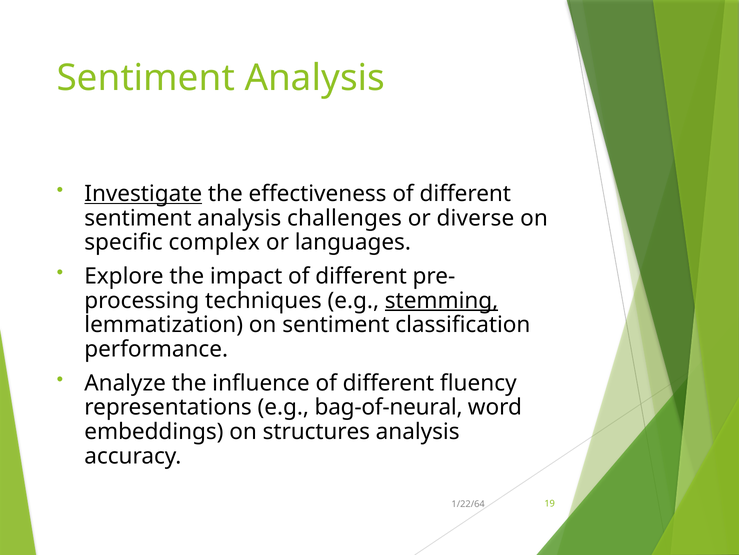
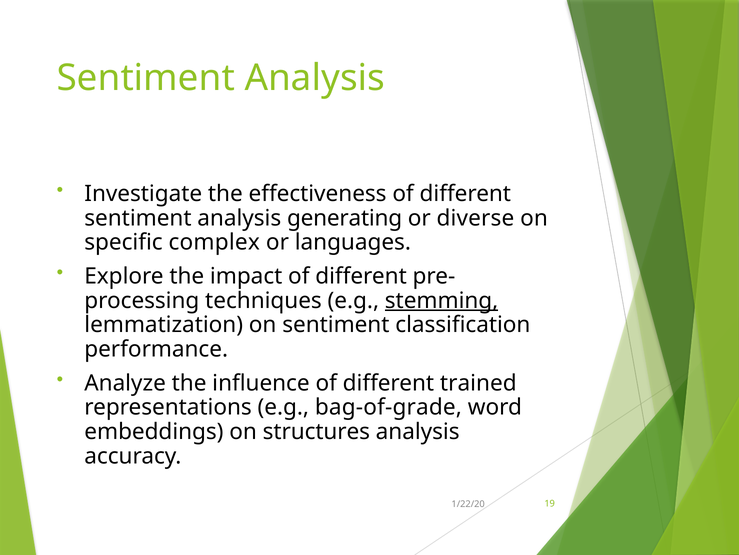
Investigate underline: present -> none
challenges: challenges -> generating
fluency: fluency -> trained
bag-of-neural: bag-of-neural -> bag-of-grade
1/22/64: 1/22/64 -> 1/22/20
